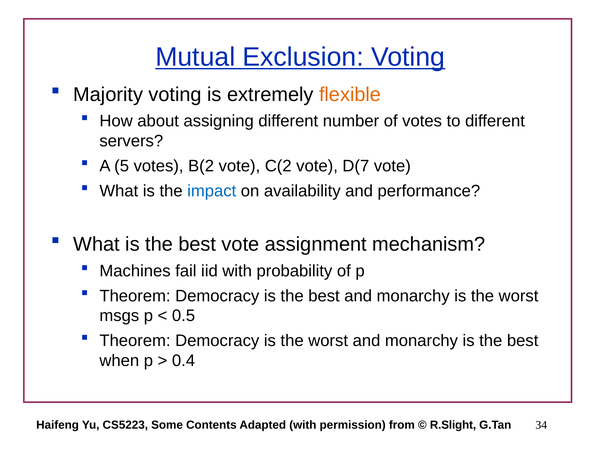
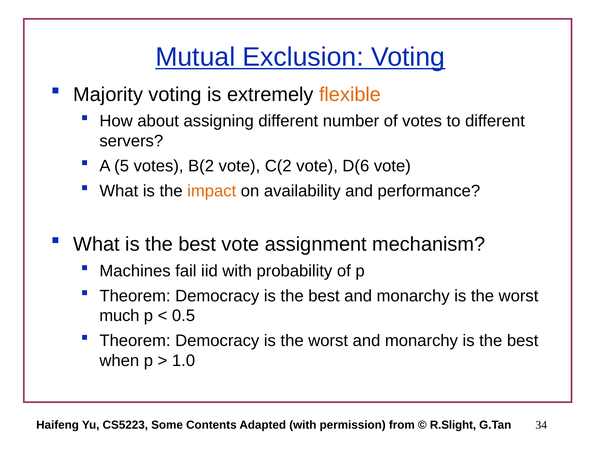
D(7: D(7 -> D(6
impact colour: blue -> orange
msgs: msgs -> much
0.4: 0.4 -> 1.0
